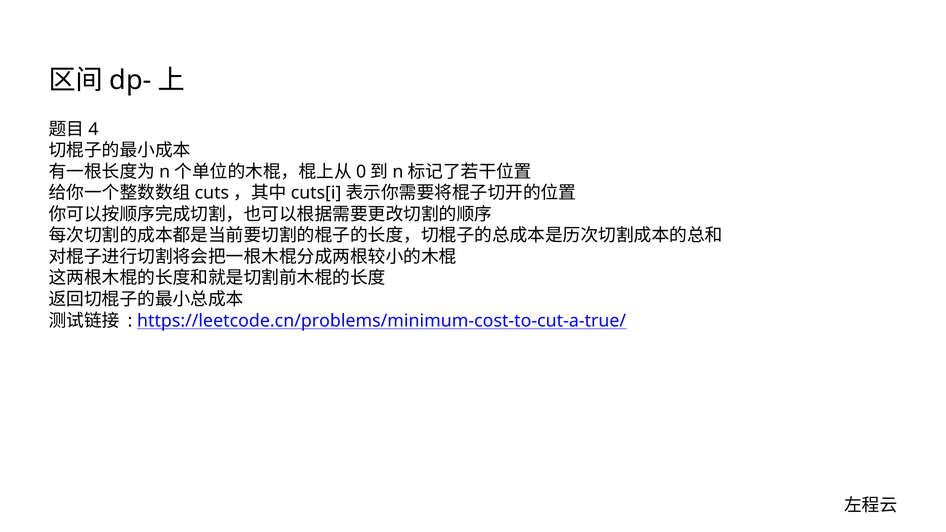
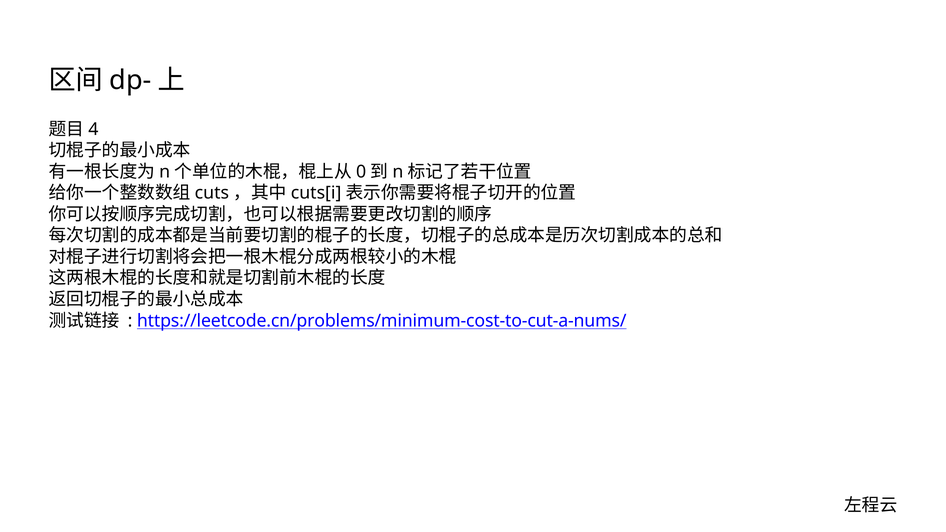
https://leetcode.cn/problems/minimum-cost-to-cut-a-true/: https://leetcode.cn/problems/minimum-cost-to-cut-a-true/ -> https://leetcode.cn/problems/minimum-cost-to-cut-a-nums/
